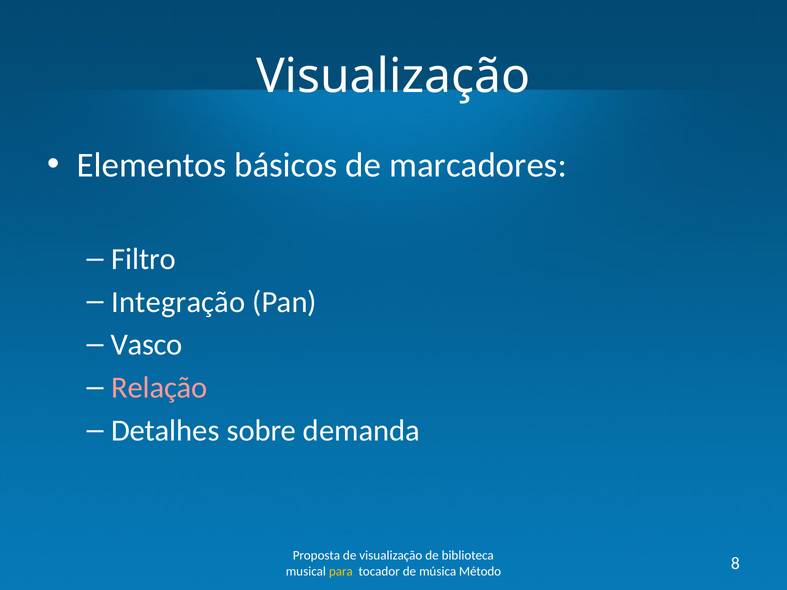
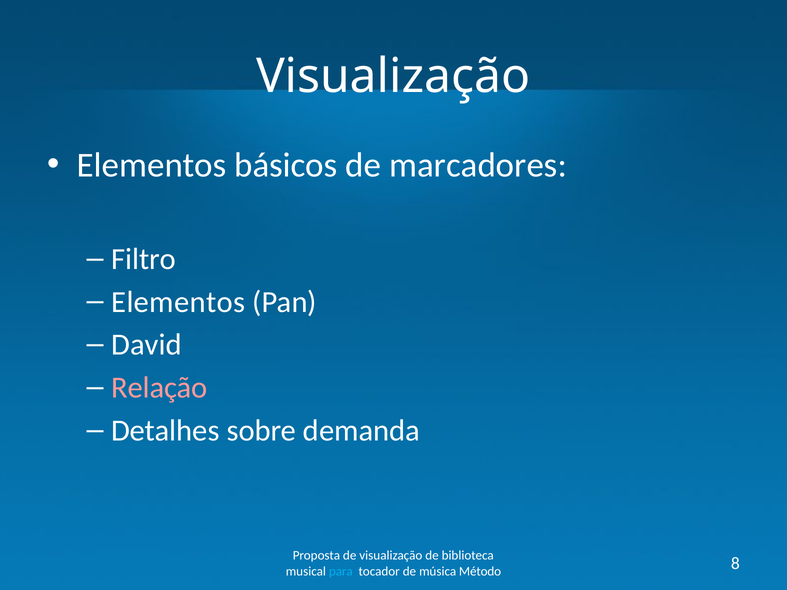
Integração at (178, 302): Integração -> Elementos
Vasco: Vasco -> David
para colour: yellow -> light blue
